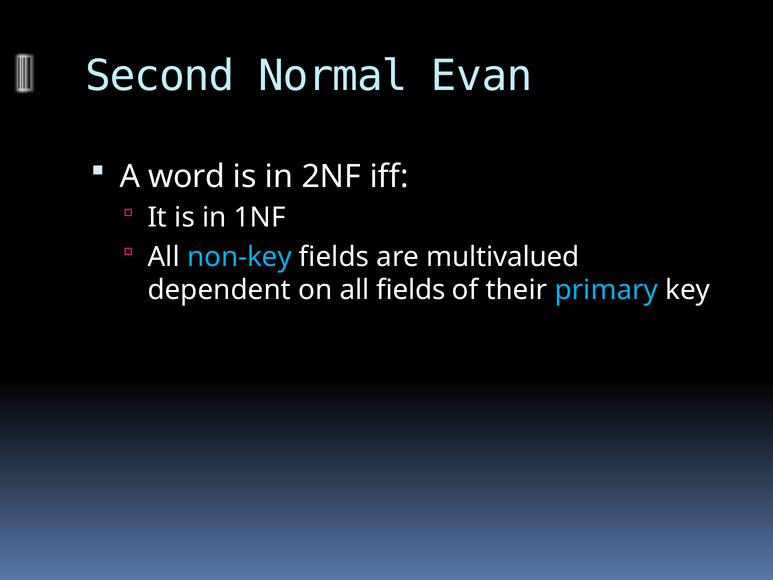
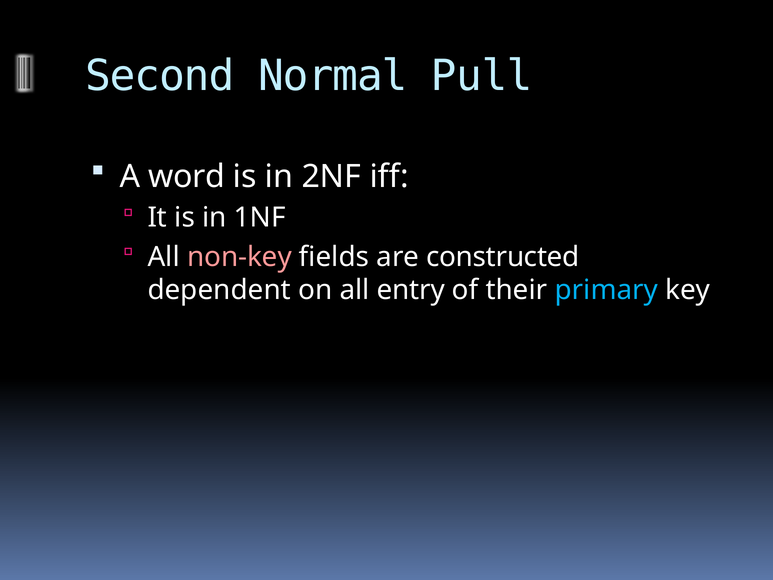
Evan: Evan -> Pull
non-key colour: light blue -> pink
multivalued: multivalued -> constructed
all fields: fields -> entry
